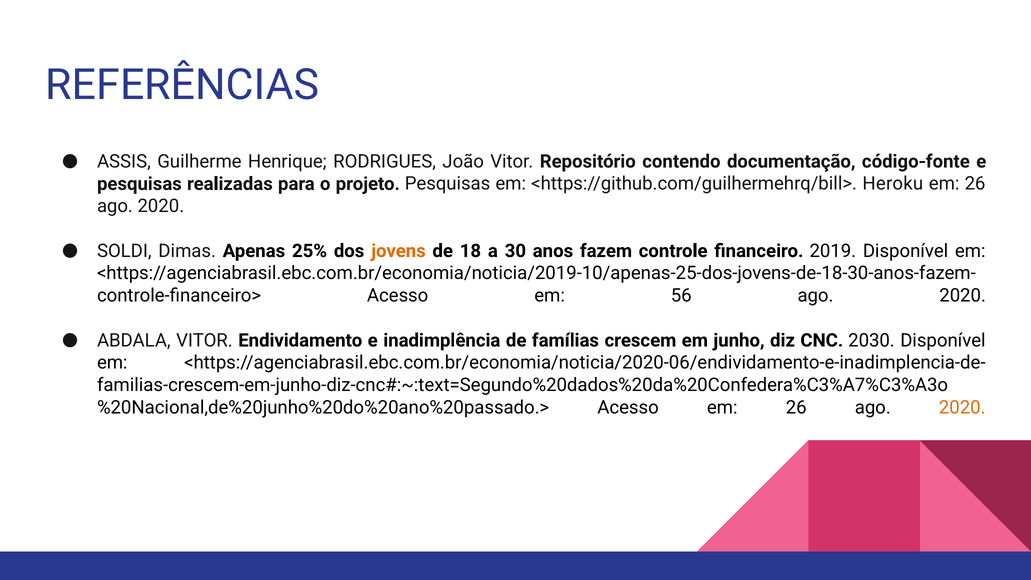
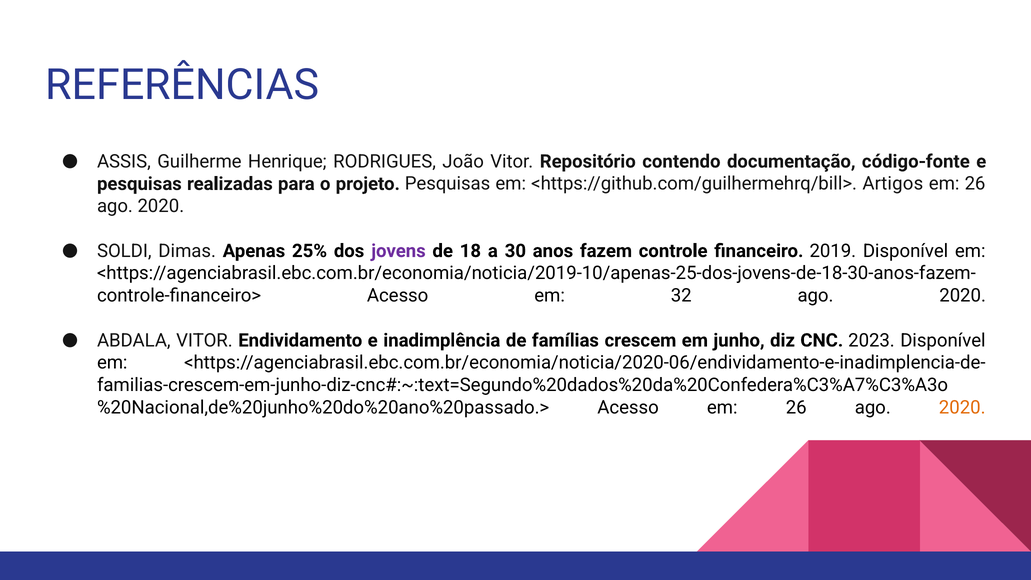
Heroku: Heroku -> Artigos
jovens colour: orange -> purple
56: 56 -> 32
2030: 2030 -> 2023
